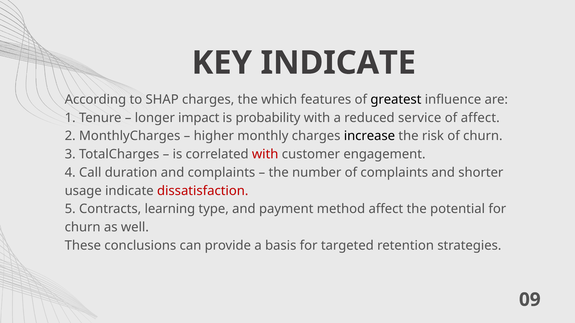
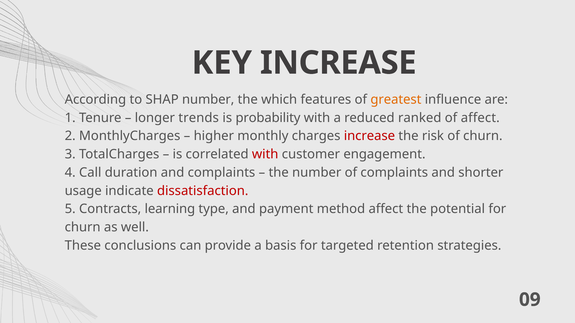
KEY INDICATE: INDICATE -> INCREASE
SHAP charges: charges -> number
greatest colour: black -> orange
impact: impact -> trends
service: service -> ranked
increase at (369, 136) colour: black -> red
